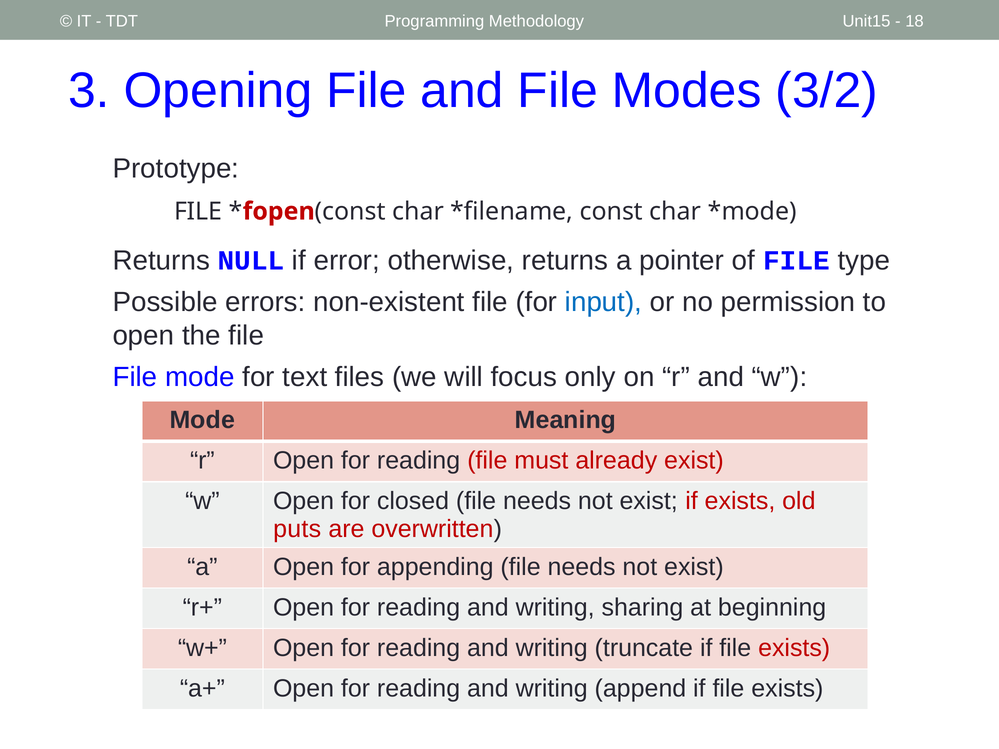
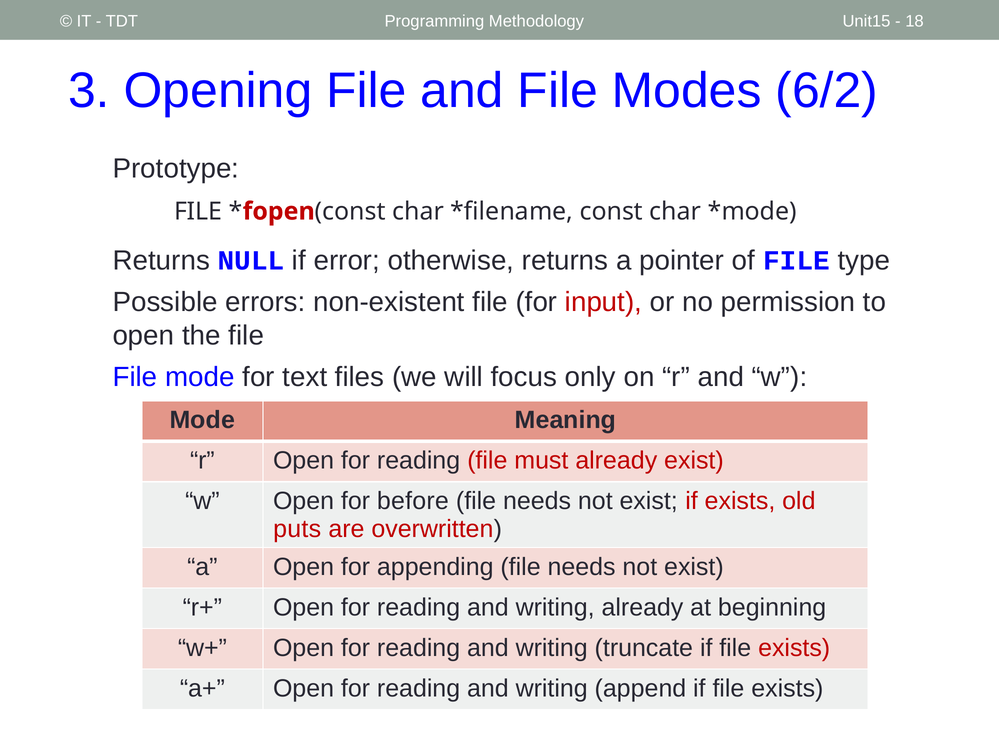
3/2: 3/2 -> 6/2
input colour: blue -> red
closed: closed -> before
writing sharing: sharing -> already
